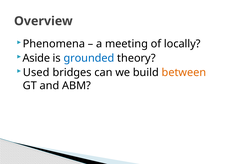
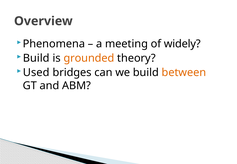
locally: locally -> widely
Aside at (36, 58): Aside -> Build
grounded colour: blue -> orange
